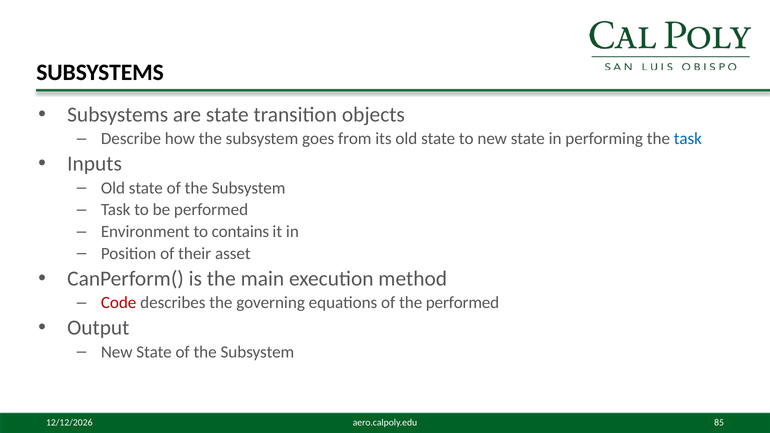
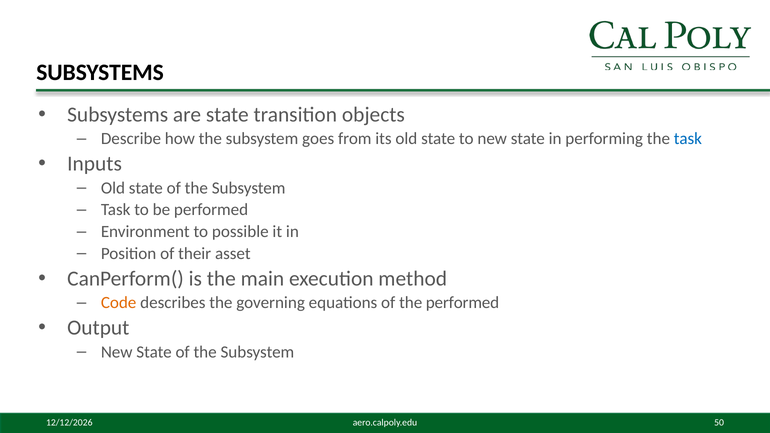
contains: contains -> possible
Code colour: red -> orange
85: 85 -> 50
